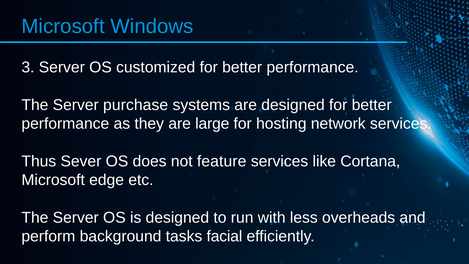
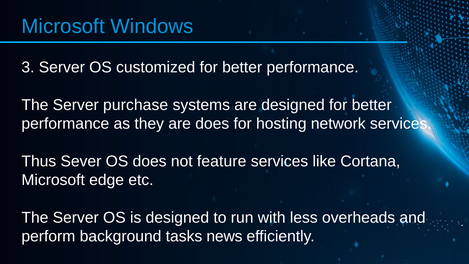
are large: large -> does
facial: facial -> news
